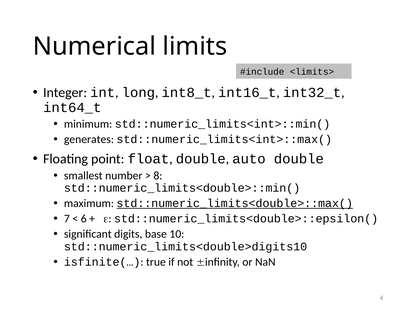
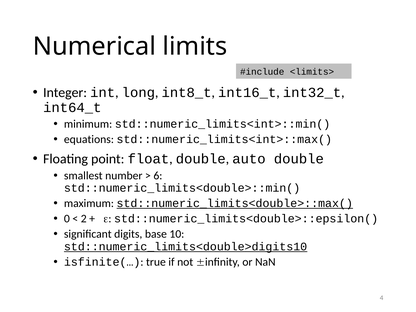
generates: generates -> equations
8: 8 -> 6
7: 7 -> 0
6: 6 -> 2
std::numeric_limits<double>digits10 underline: none -> present
